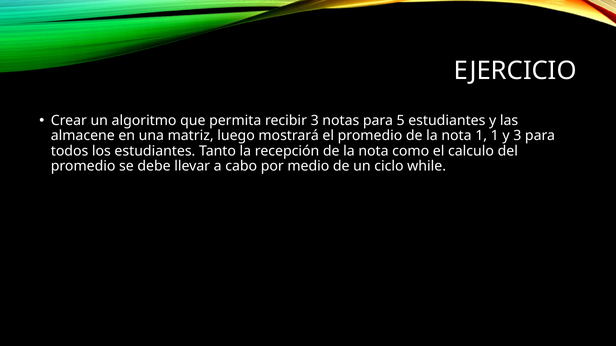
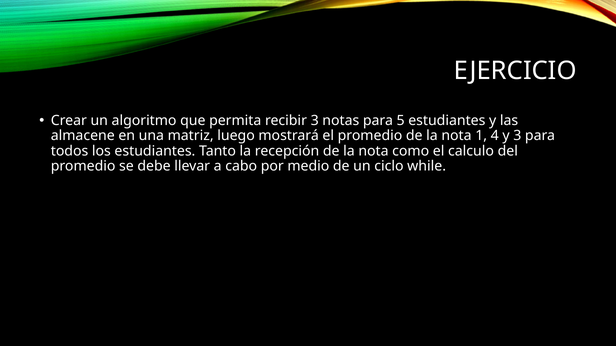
1 1: 1 -> 4
